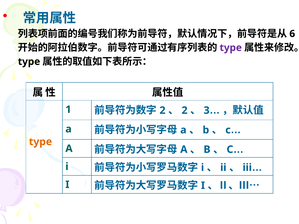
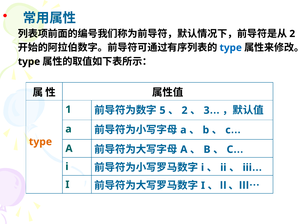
6 at (292, 34): 6 -> 2
type at (231, 48) colour: purple -> blue
2 at (162, 110): 2 -> 5
